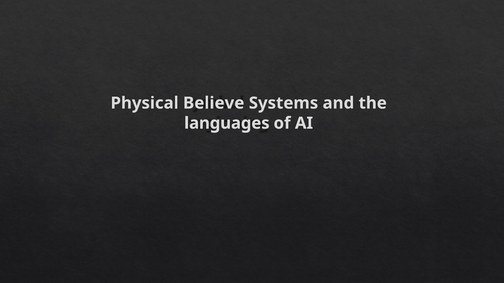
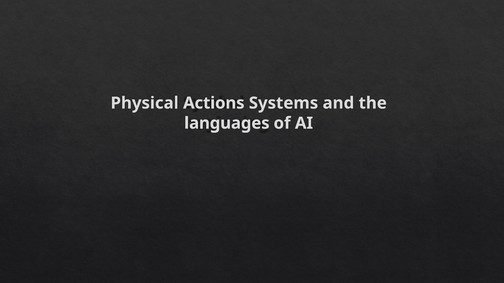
Believe: Believe -> Actions
